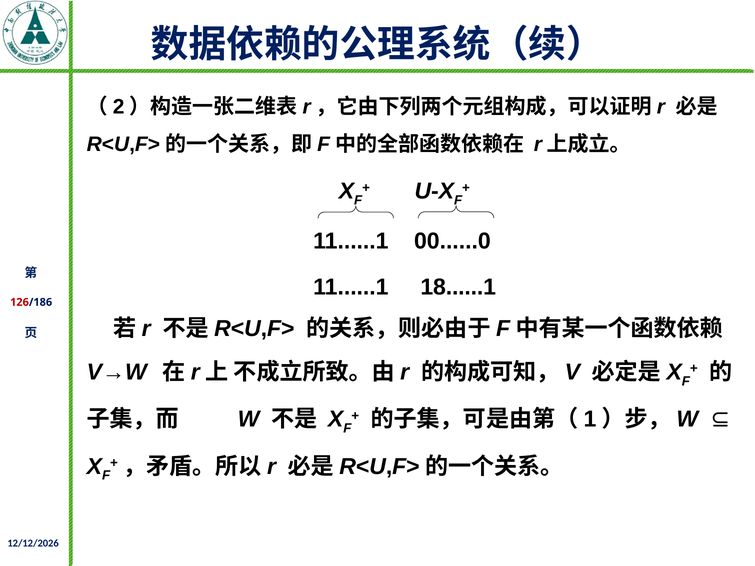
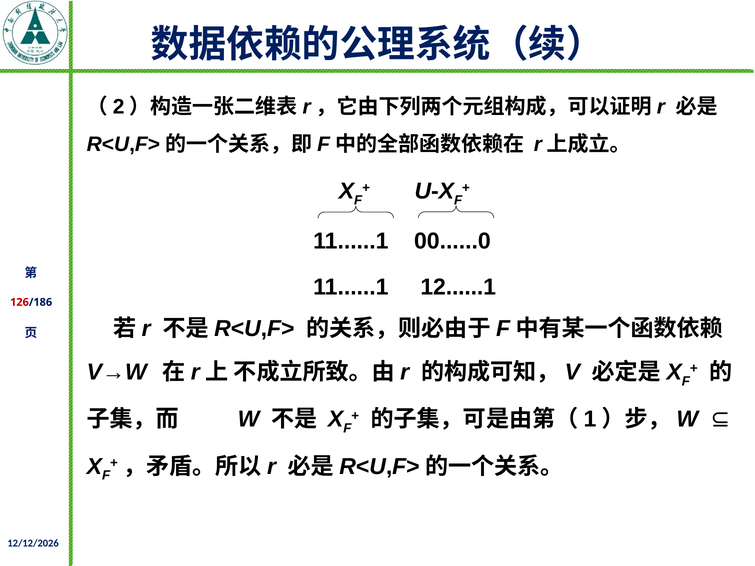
18......1: 18......1 -> 12......1
